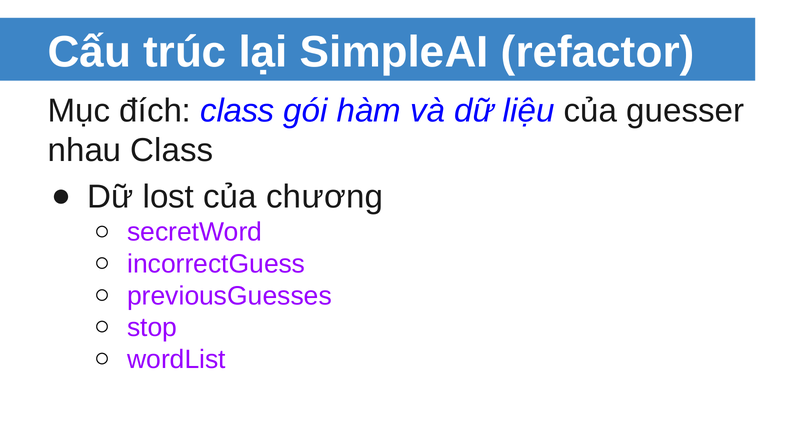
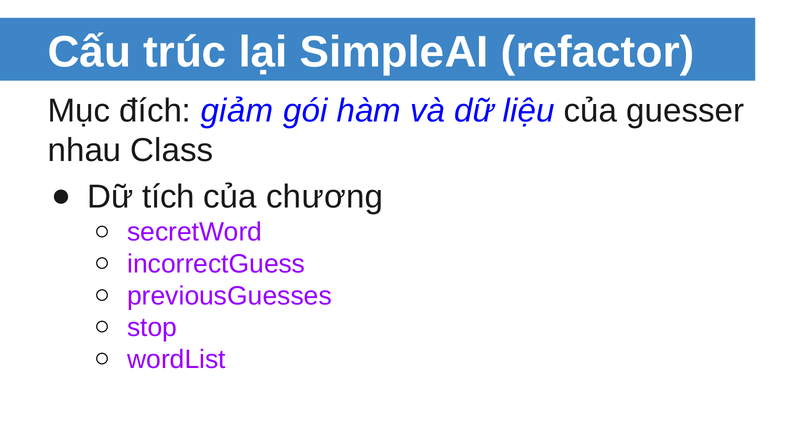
đích class: class -> giảm
lost: lost -> tích
